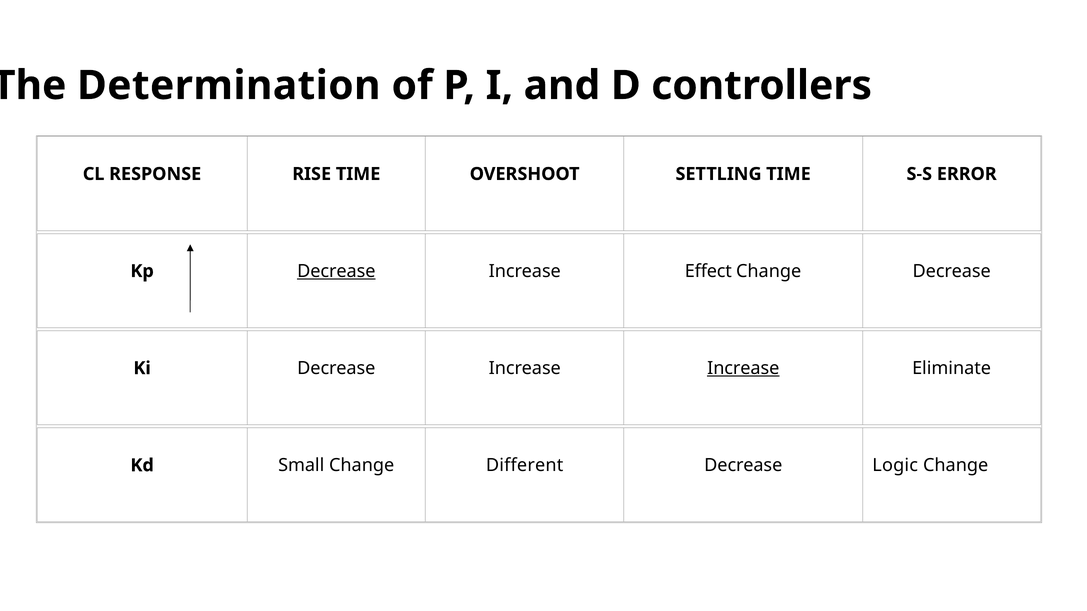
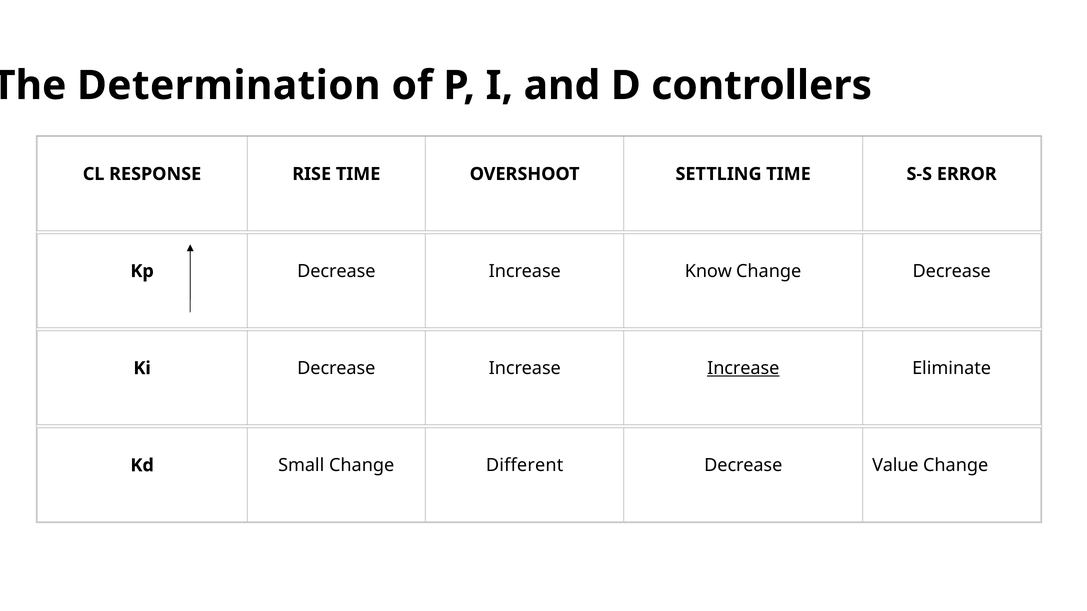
Decrease at (336, 271) underline: present -> none
Effect: Effect -> Know
Logic: Logic -> Value
